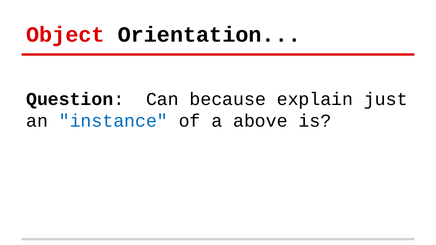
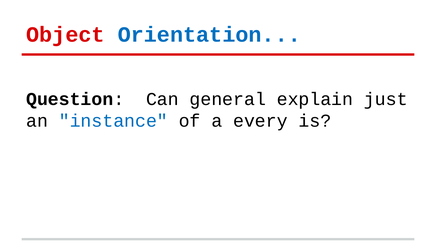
Orientation colour: black -> blue
because: because -> general
above: above -> every
